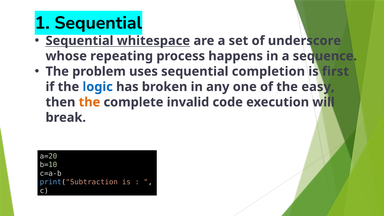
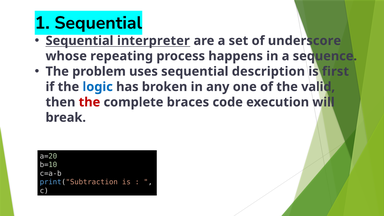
whitespace: whitespace -> interpreter
completion: completion -> description
easy: easy -> valid
the at (89, 102) colour: orange -> red
invalid: invalid -> braces
